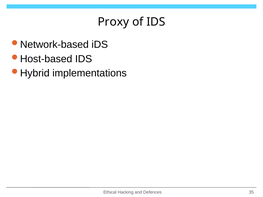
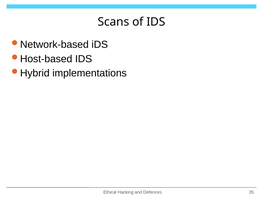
Proxy: Proxy -> Scans
